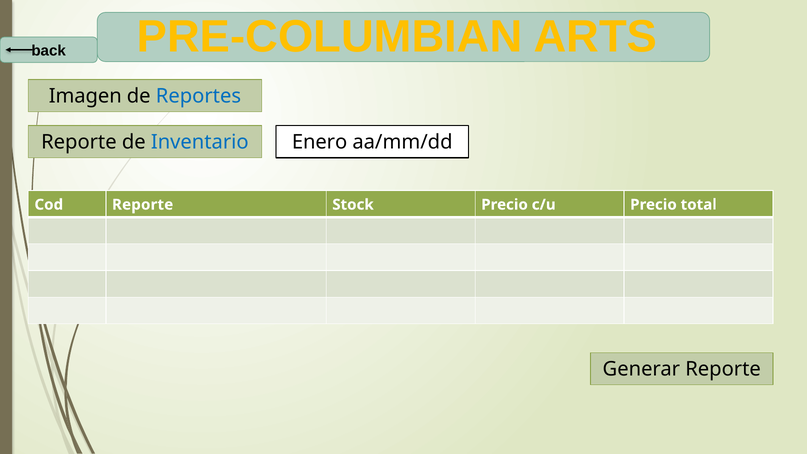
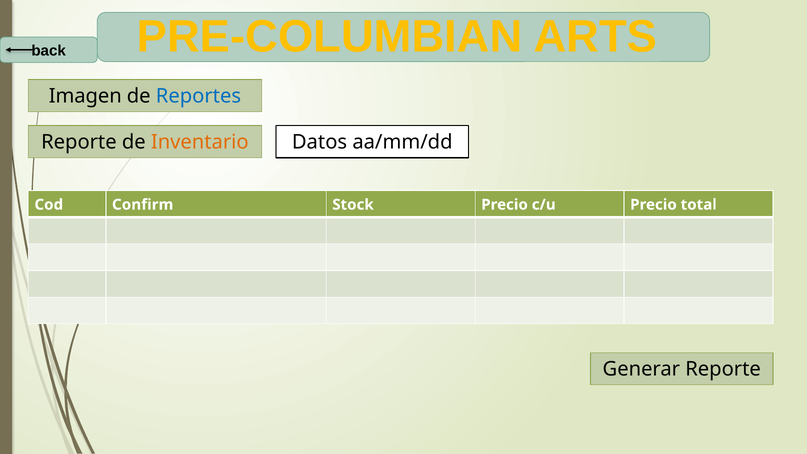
Inventario colour: blue -> orange
Enero: Enero -> Datos
Cod Reporte: Reporte -> Confirm
